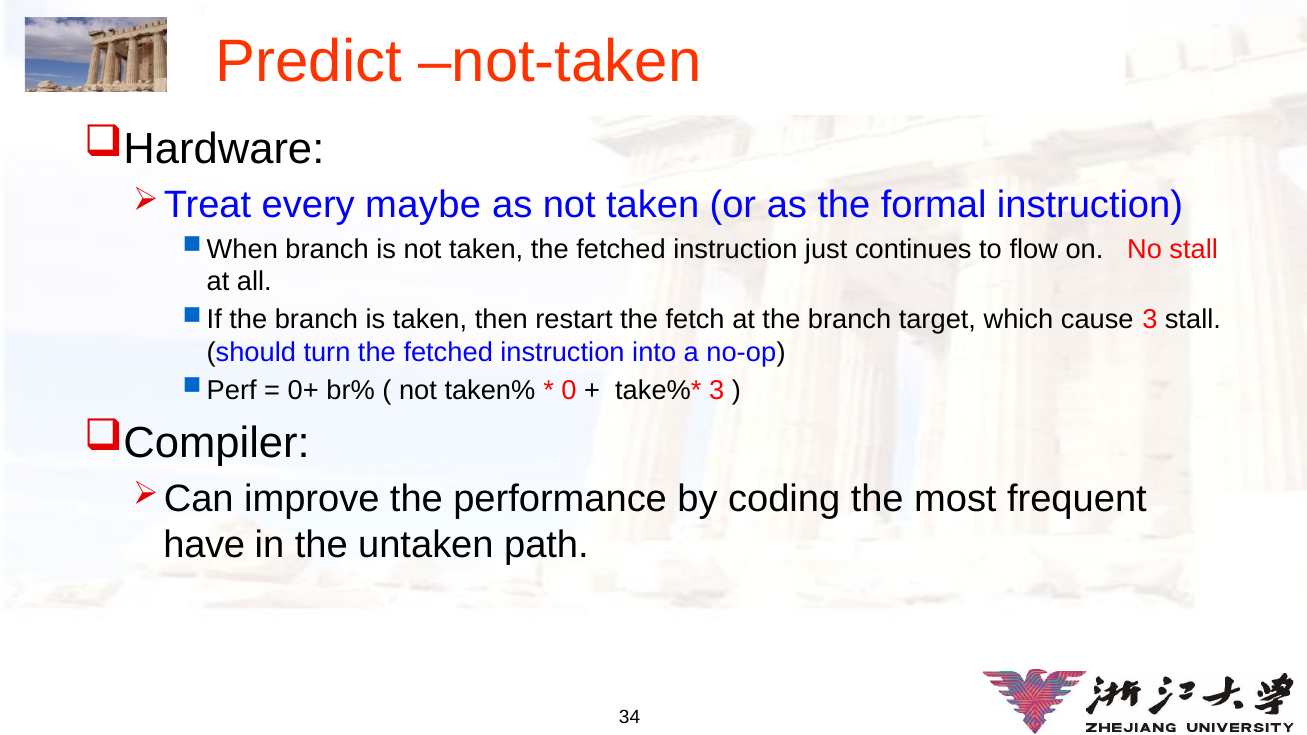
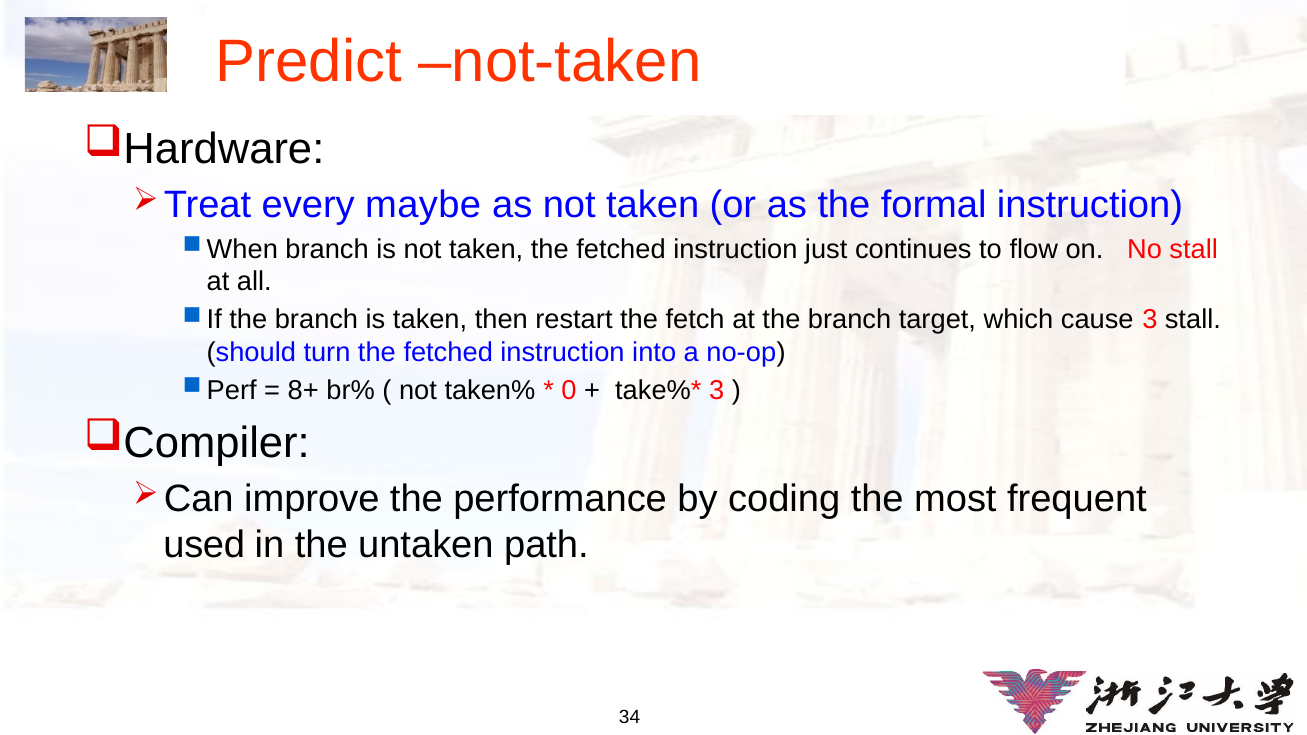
0+: 0+ -> 8+
have: have -> used
